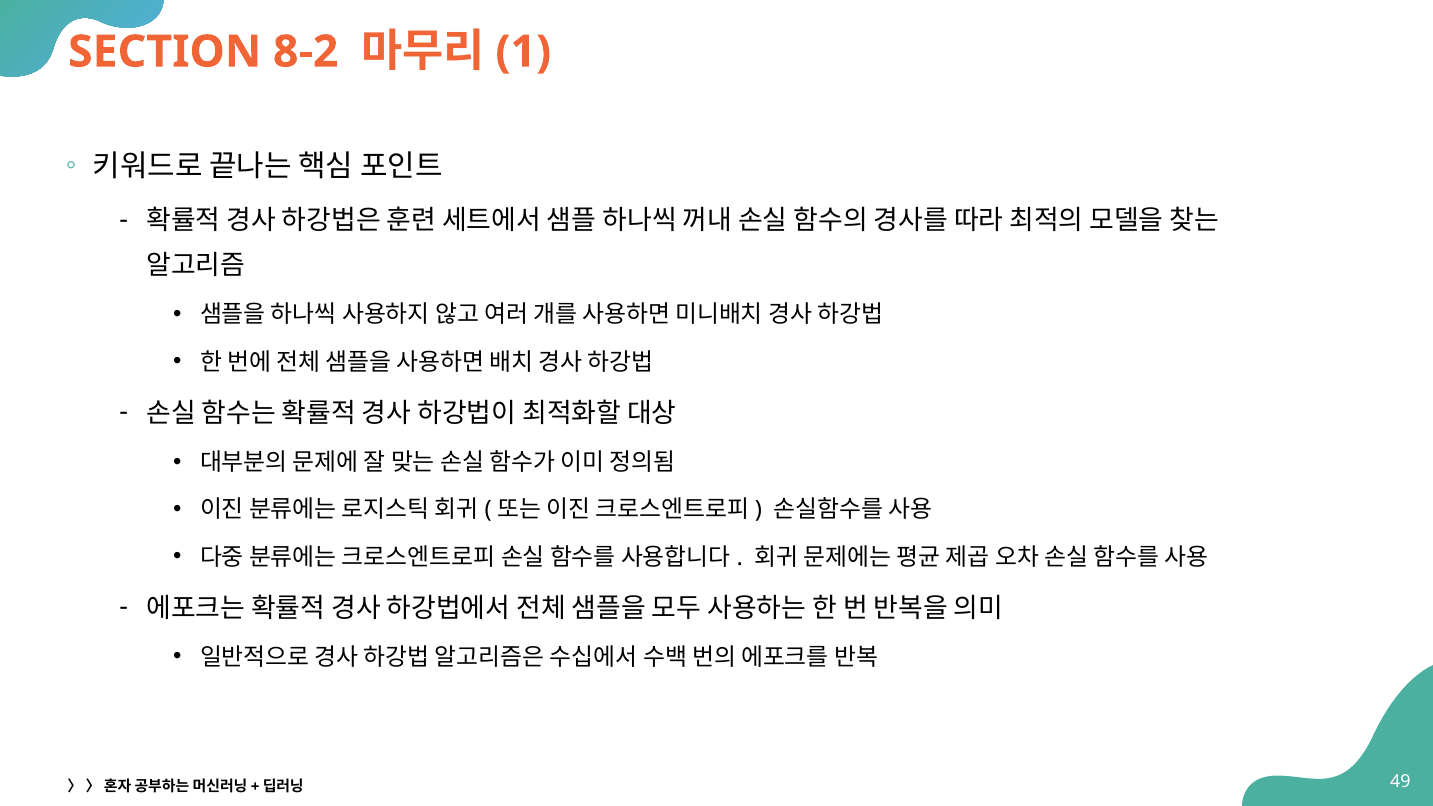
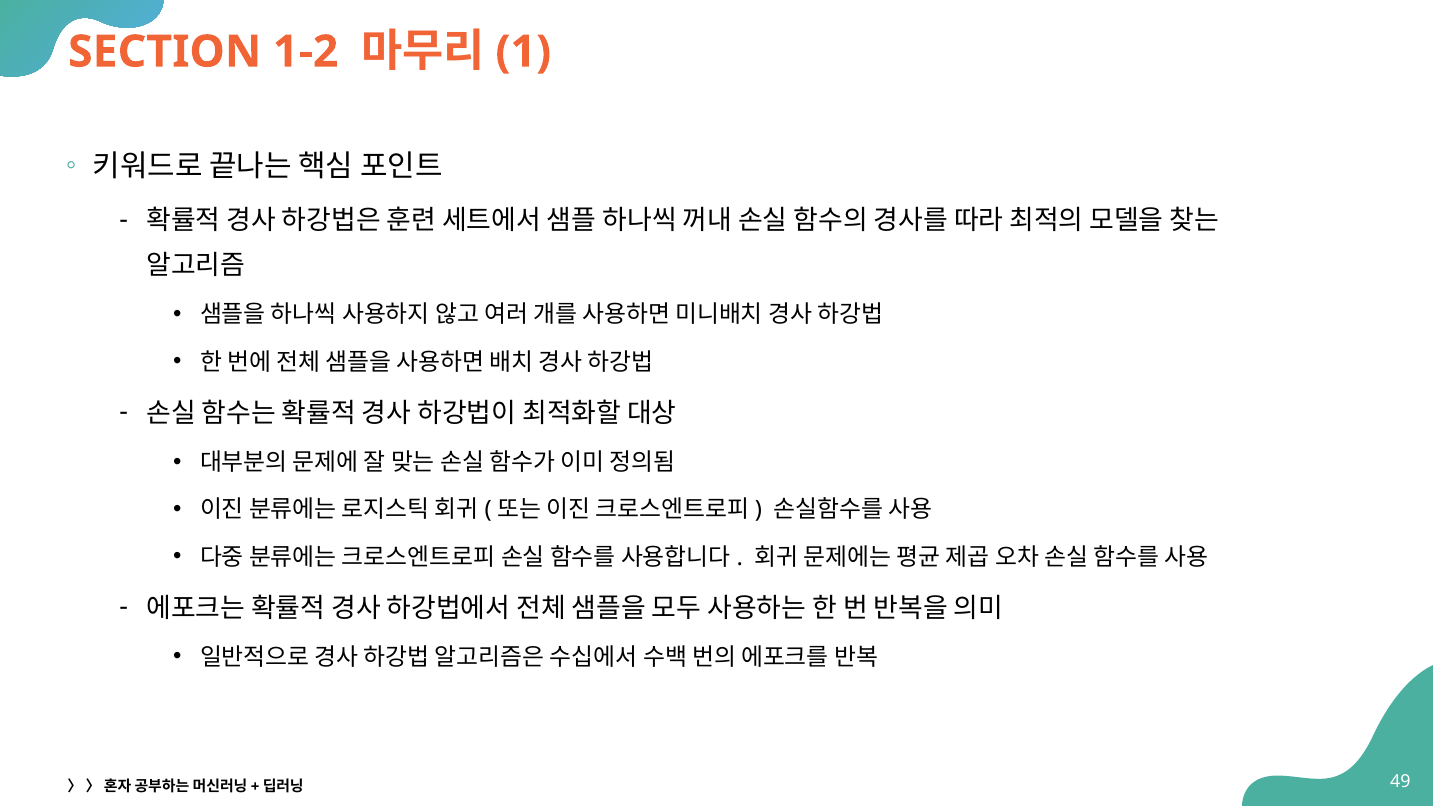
8-2: 8-2 -> 1-2
